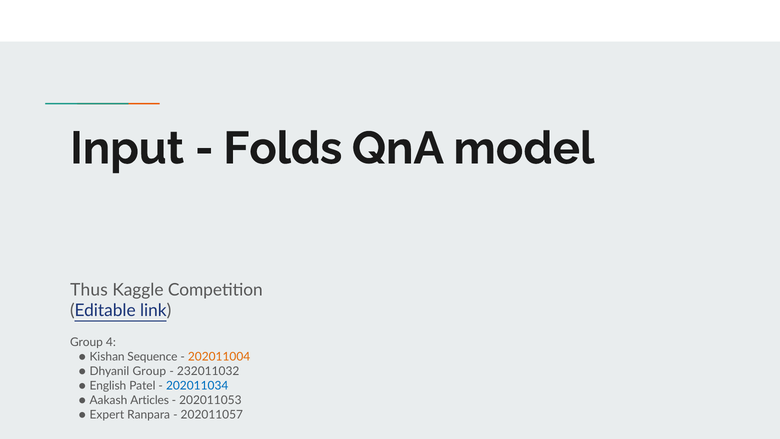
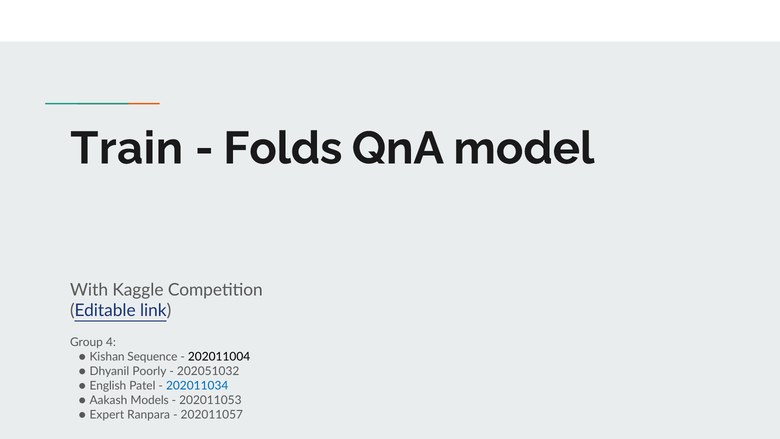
Input: Input -> Train
Thus: Thus -> With
202011004 colour: orange -> black
Dhyanil Group: Group -> Poorly
232011032: 232011032 -> 202051032
Articles: Articles -> Models
